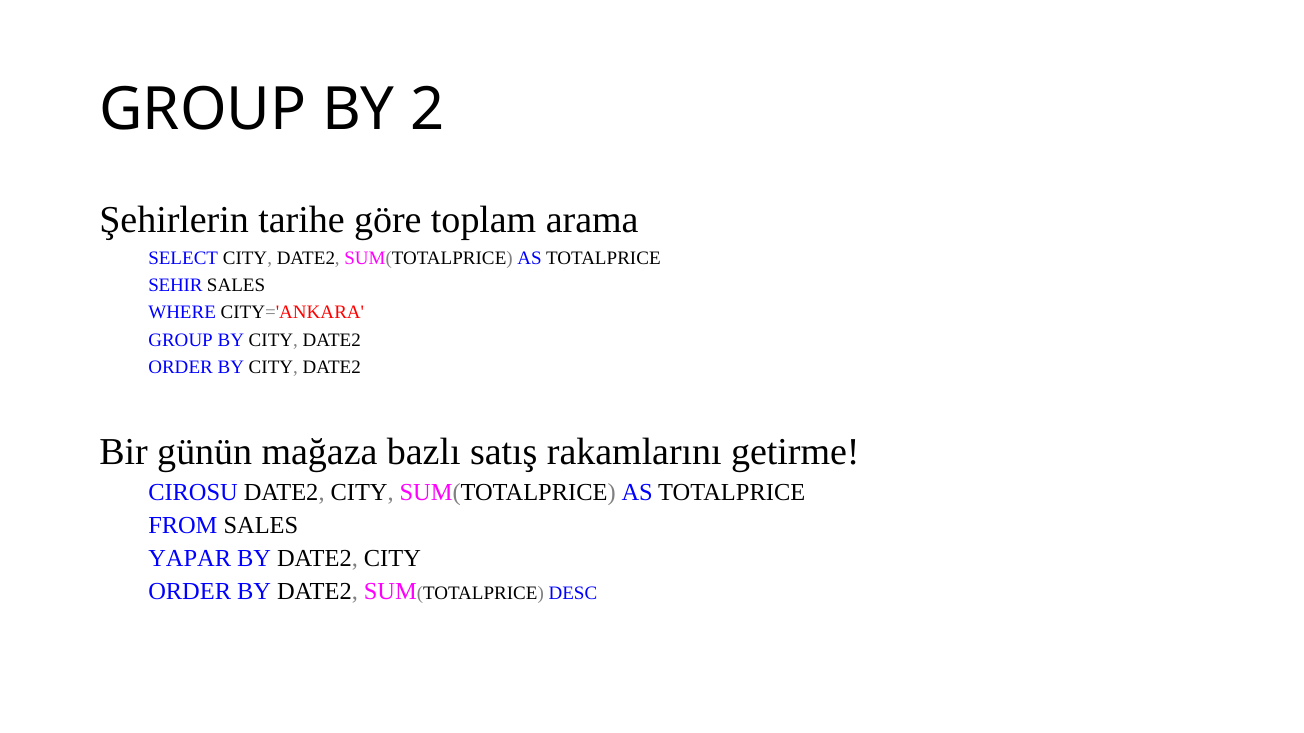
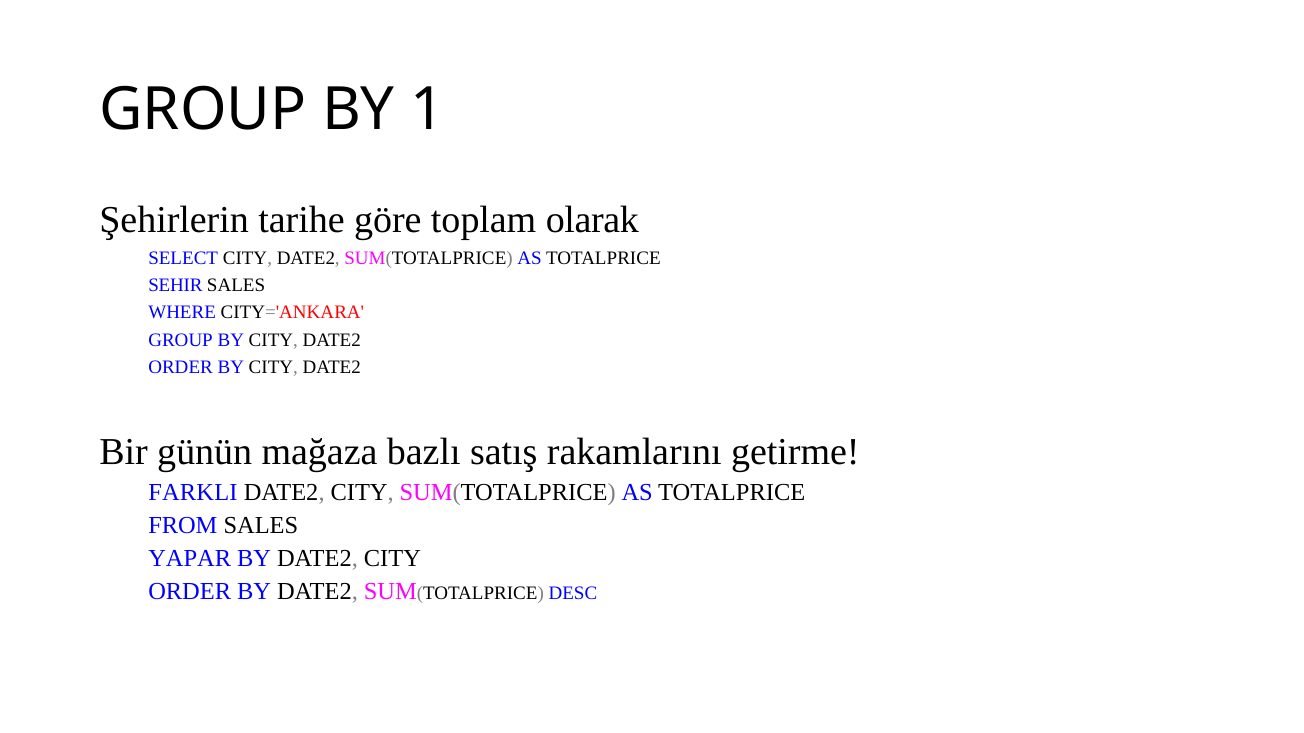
2: 2 -> 1
arama: arama -> olarak
CIROSU: CIROSU -> FARKLI
